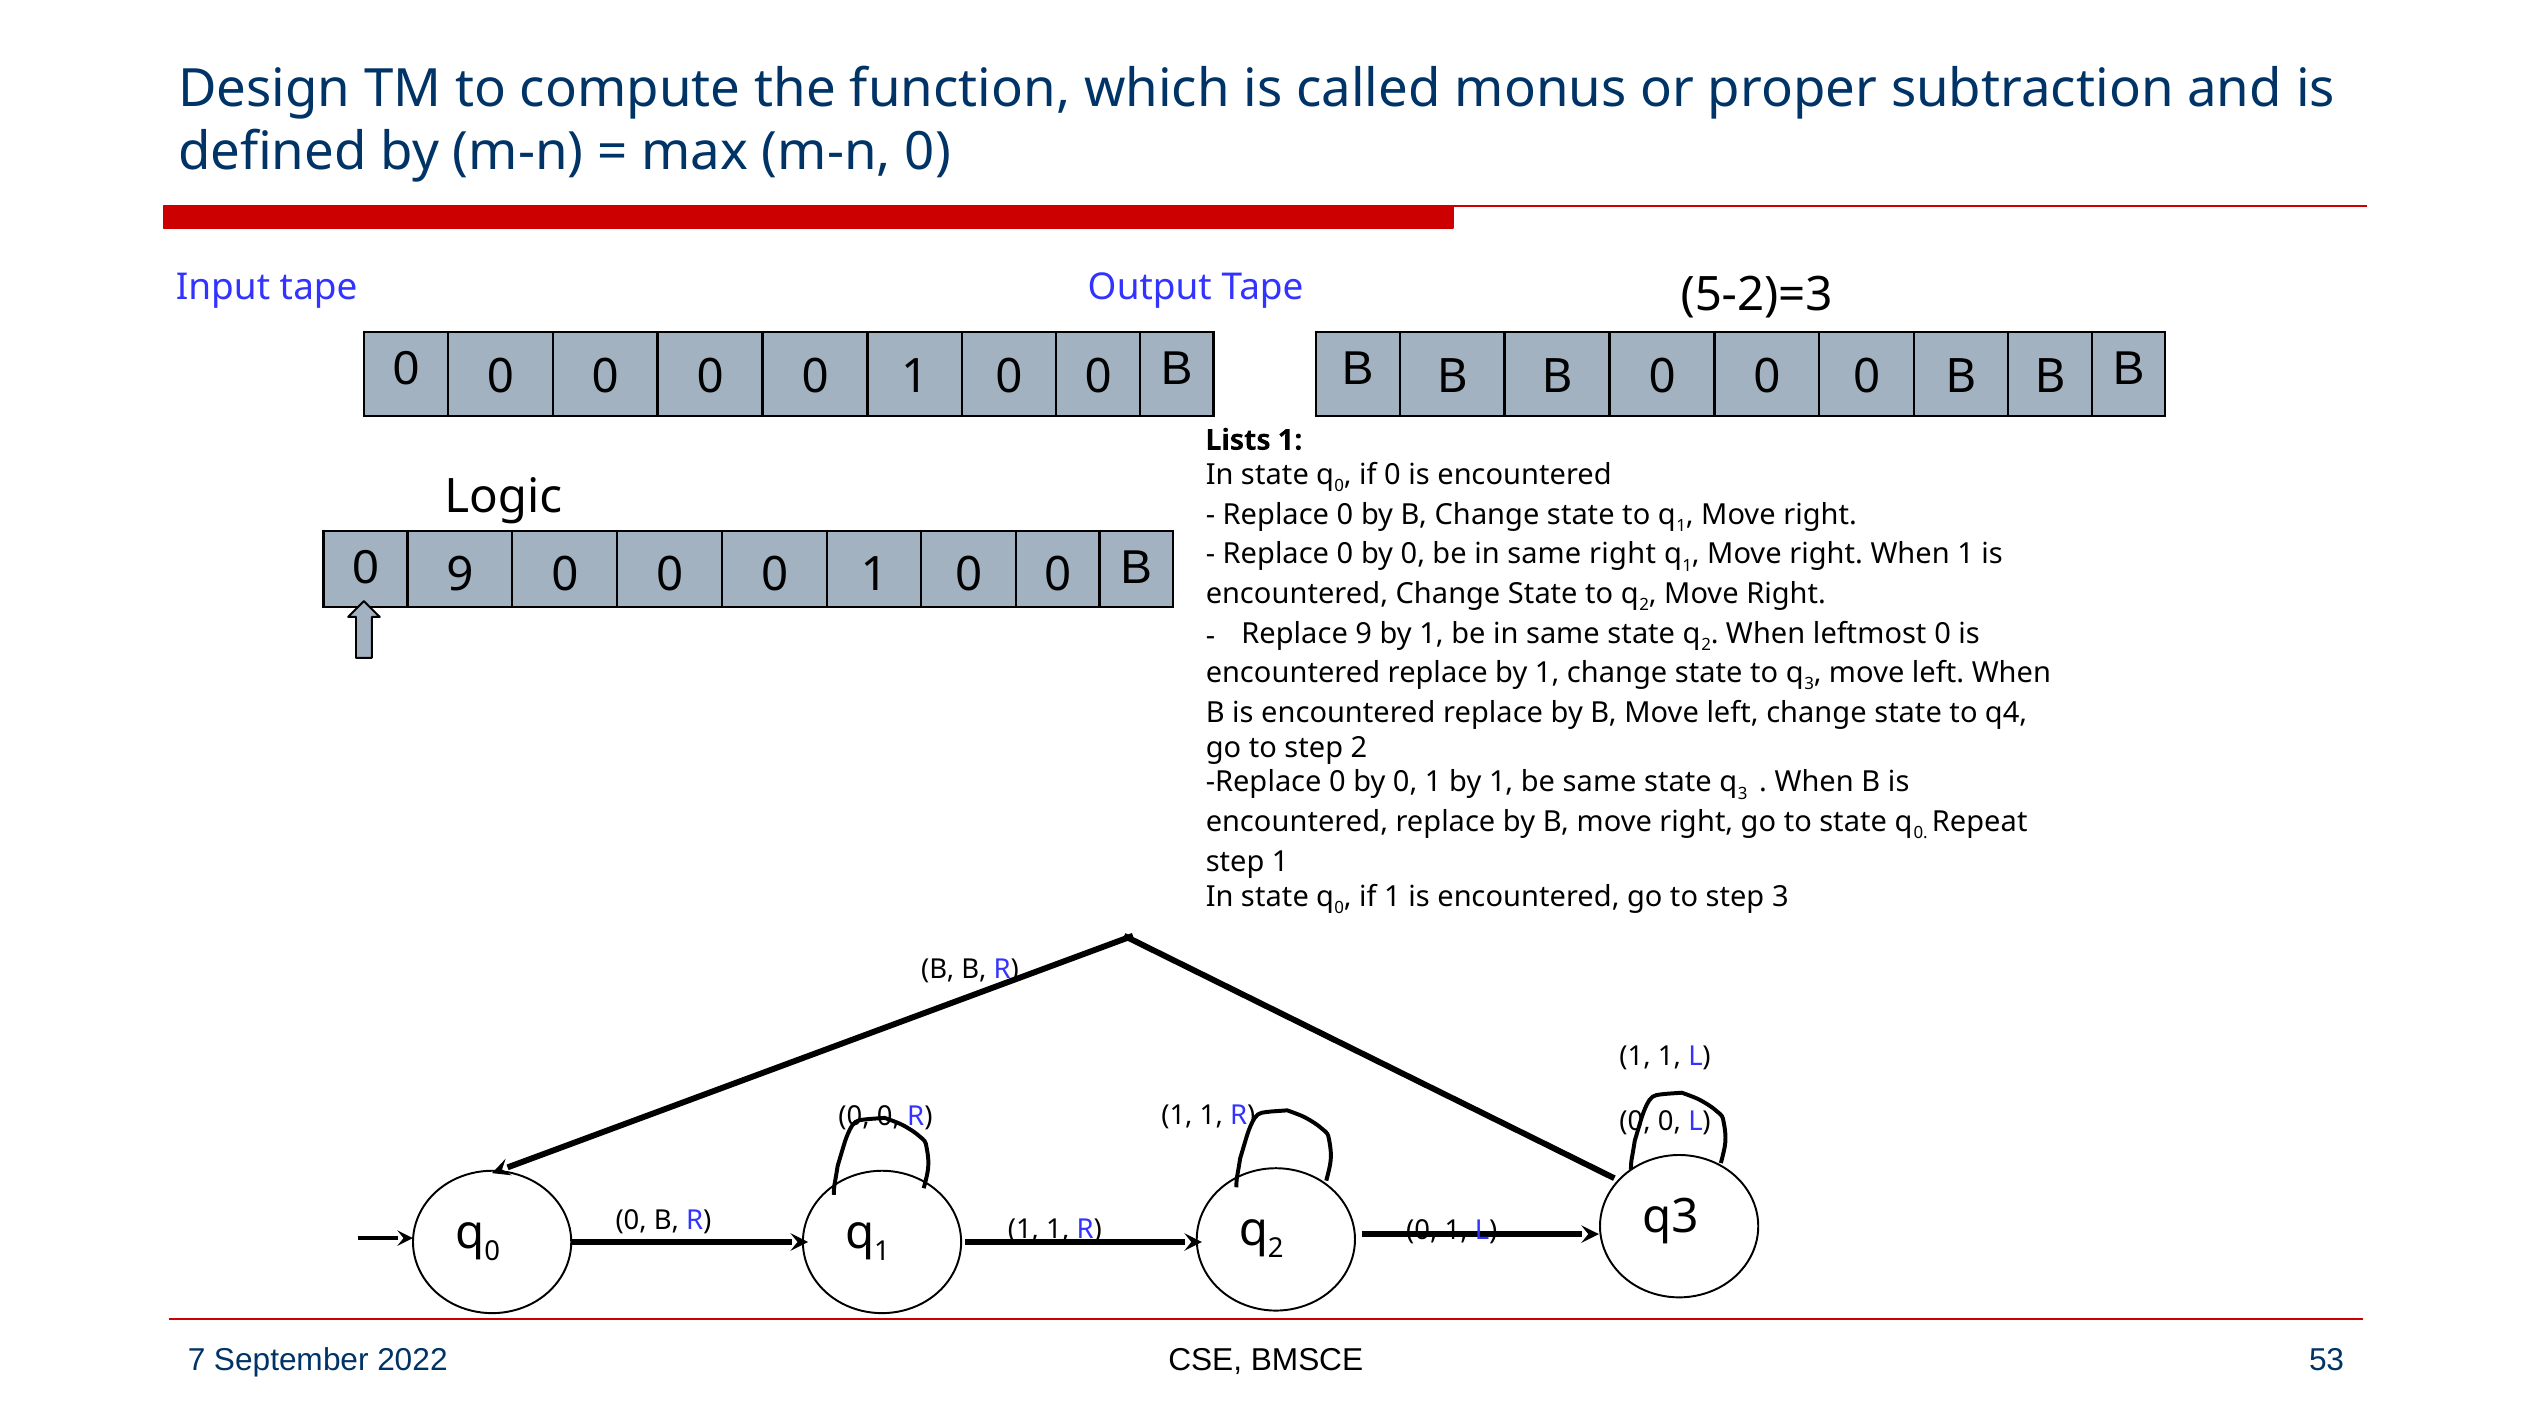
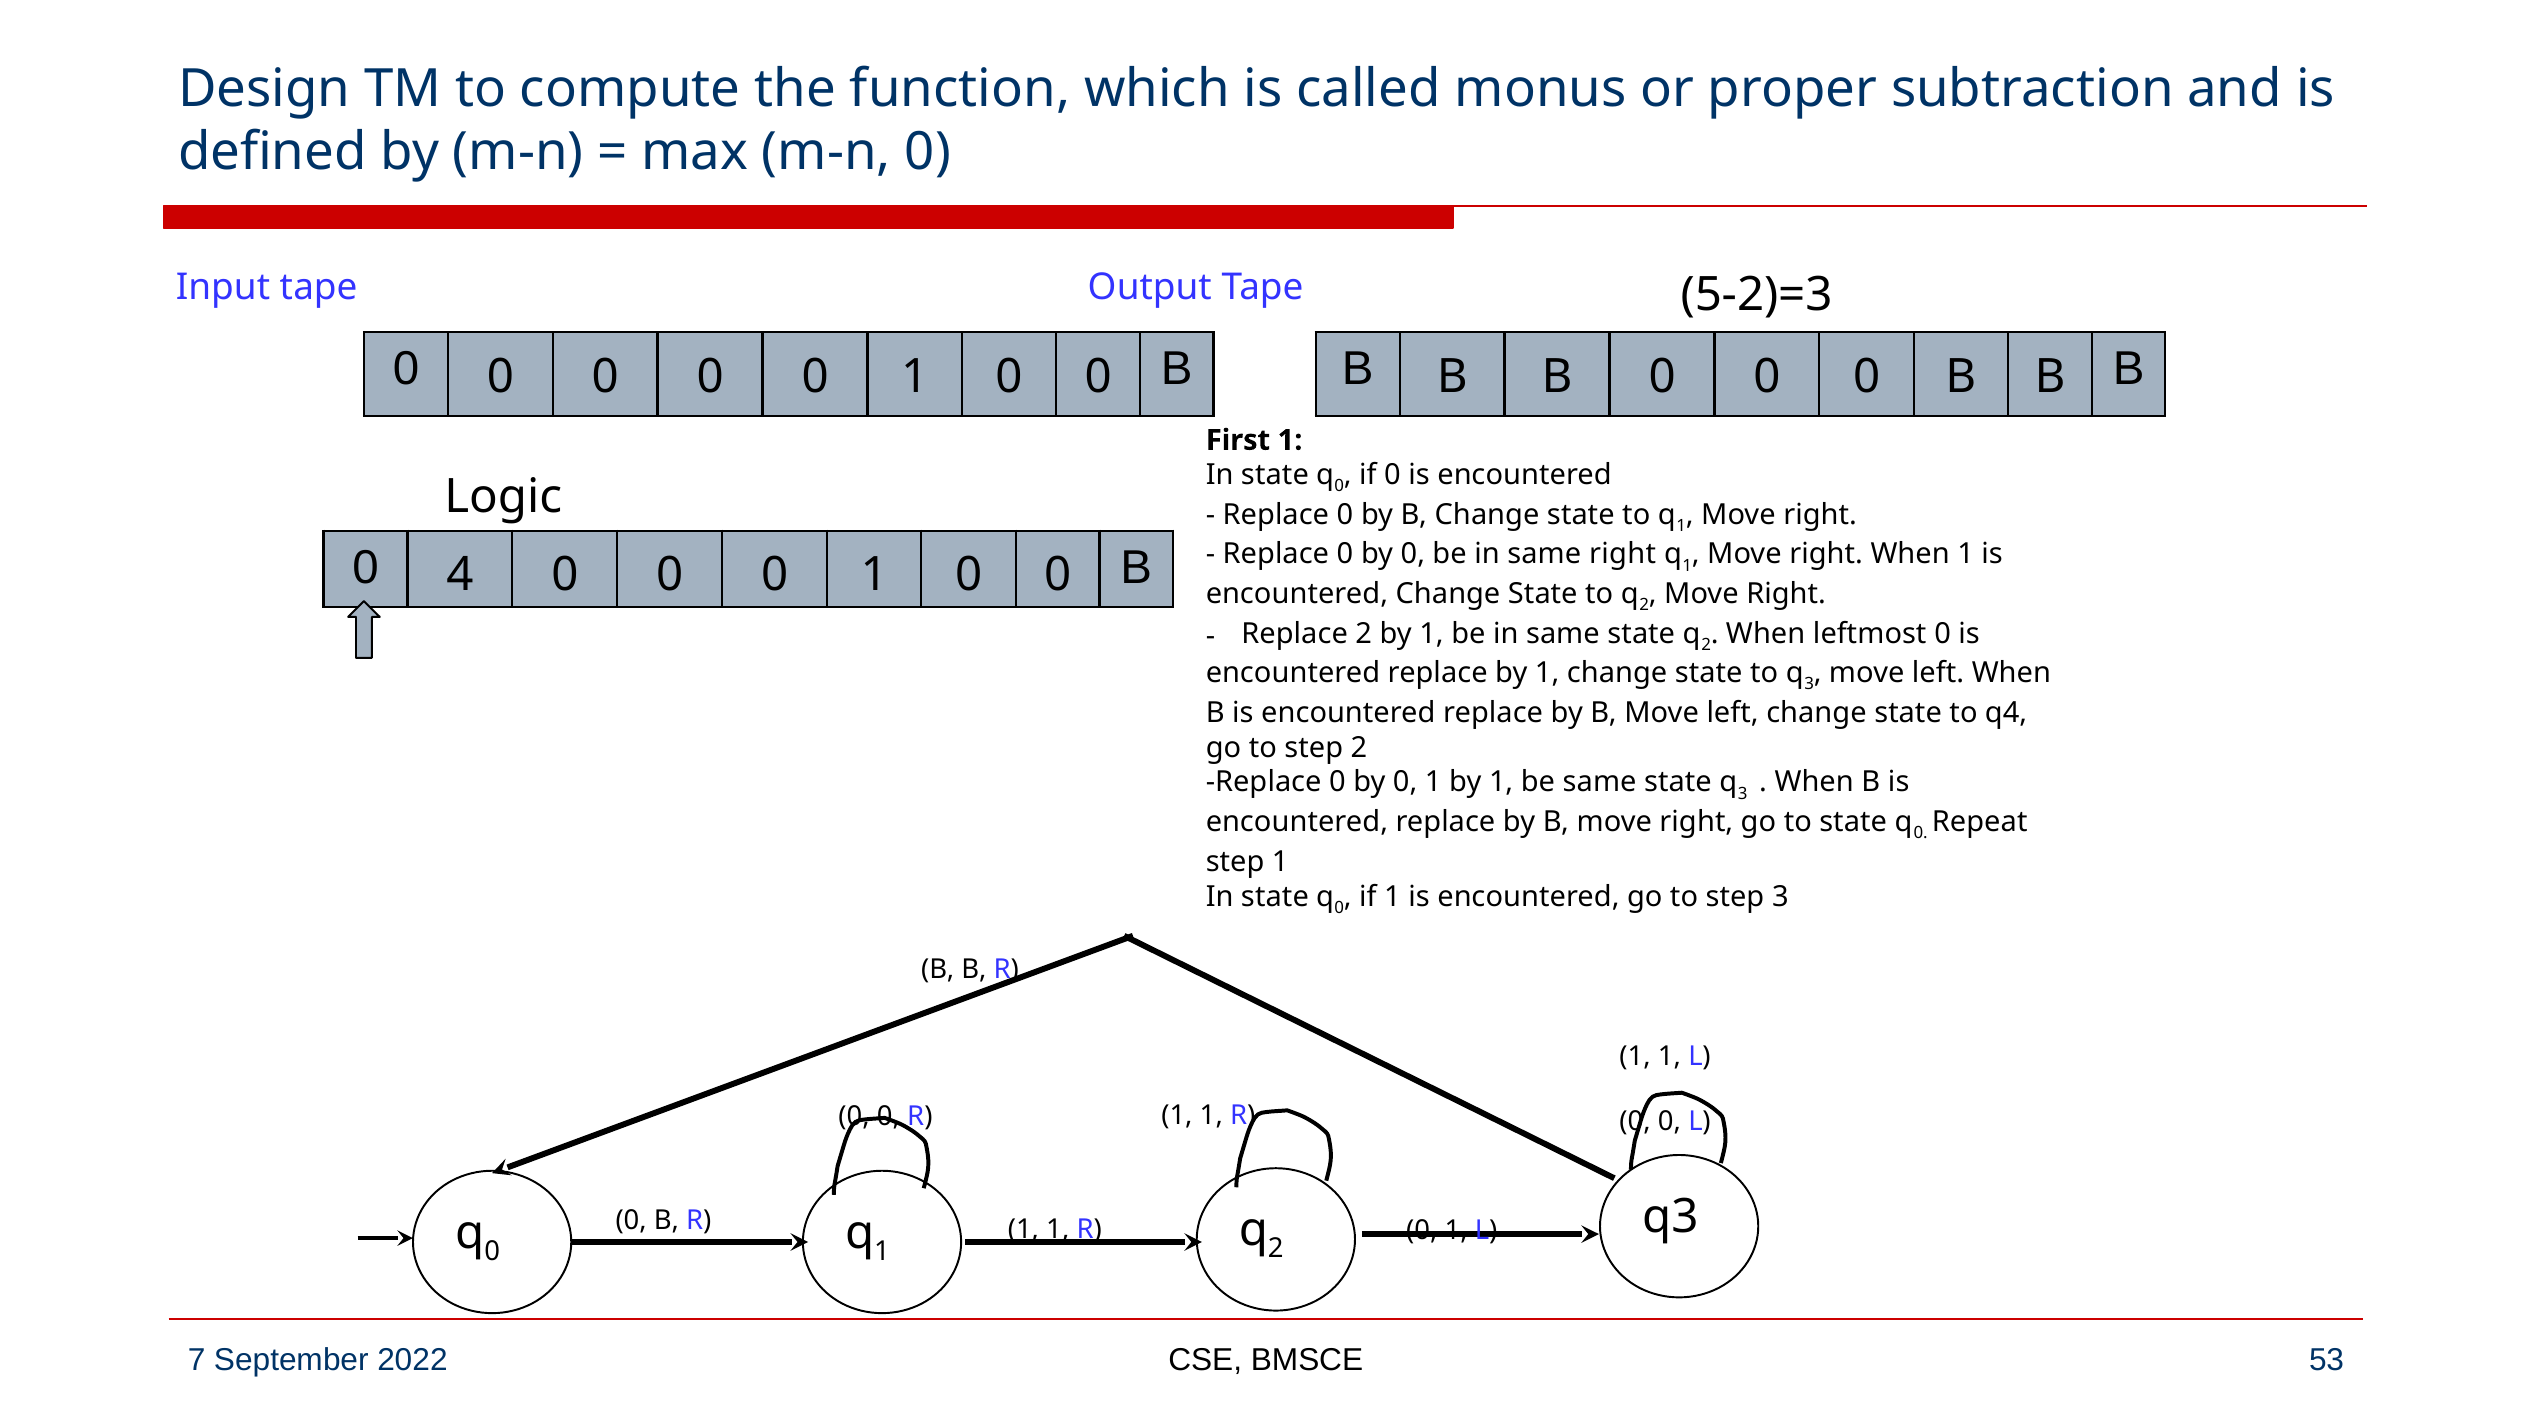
Lists: Lists -> First
0 9: 9 -> 4
Replace 9: 9 -> 2
